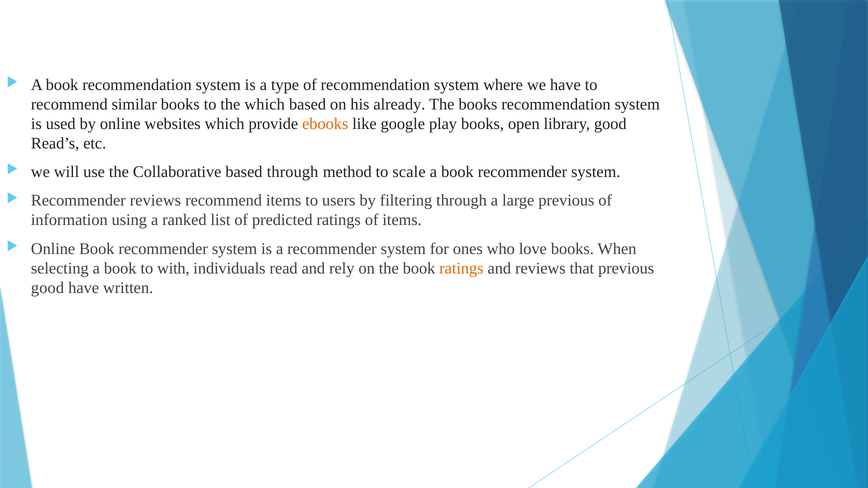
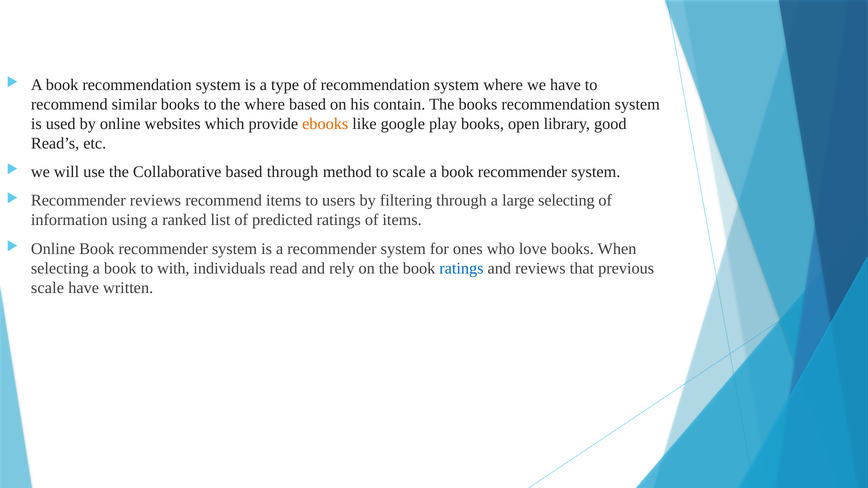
the which: which -> where
already: already -> contain
large previous: previous -> selecting
ratings at (461, 268) colour: orange -> blue
good at (48, 288): good -> scale
